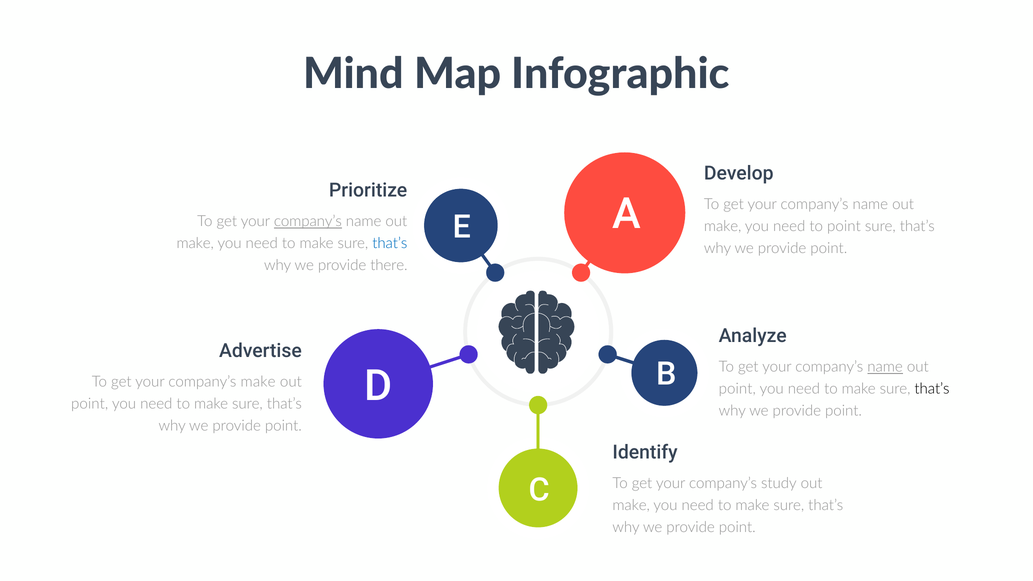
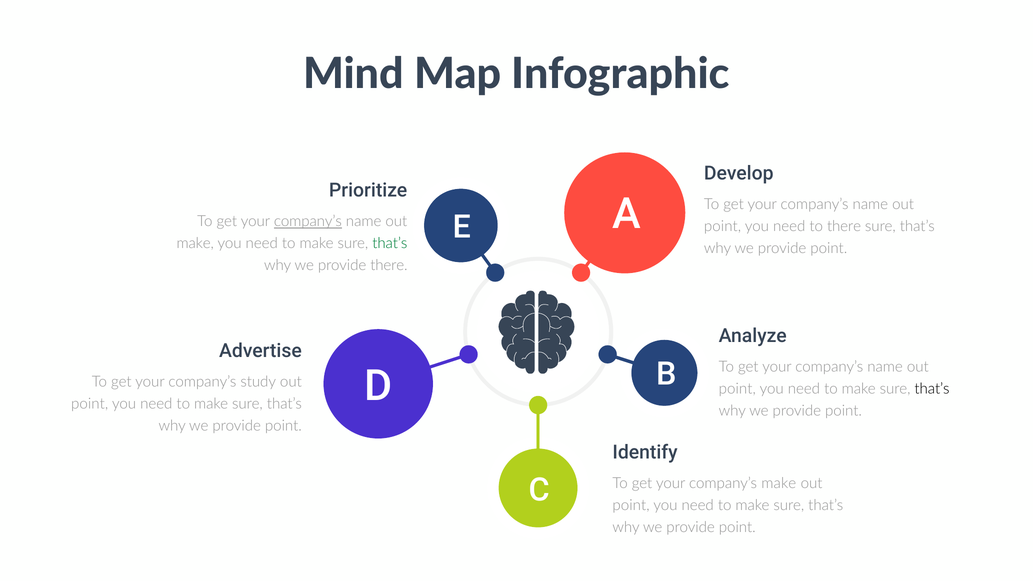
make at (723, 226): make -> point
to point: point -> there
that’s at (390, 244) colour: blue -> green
name at (885, 367) underline: present -> none
company’s make: make -> study
company’s study: study -> make
make at (631, 506): make -> point
